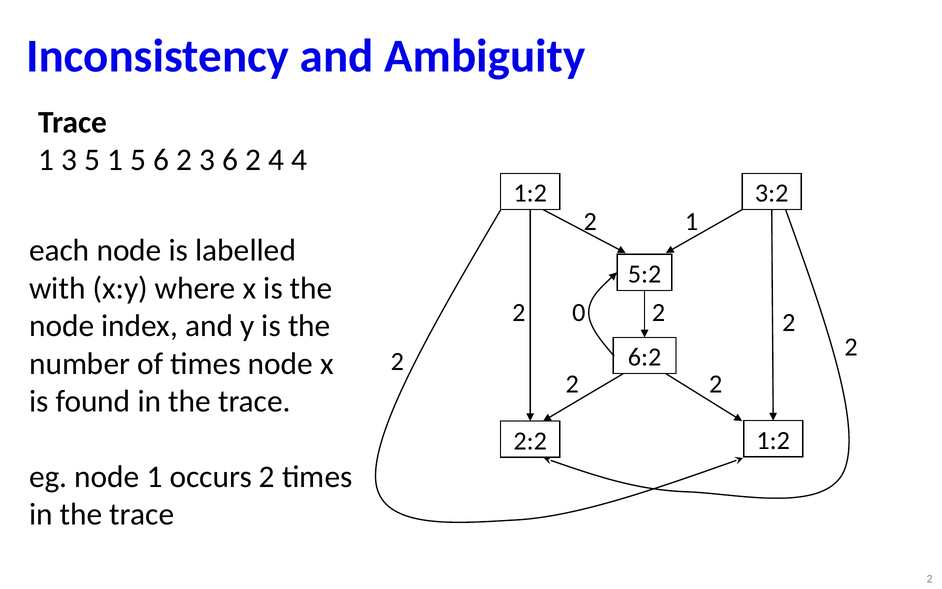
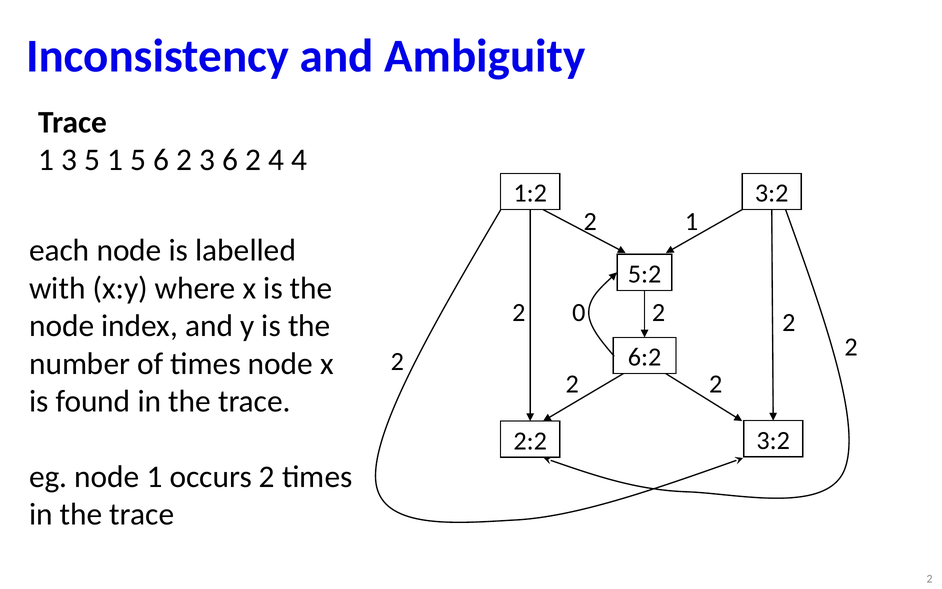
1:2 at (773, 440): 1:2 -> 3:2
